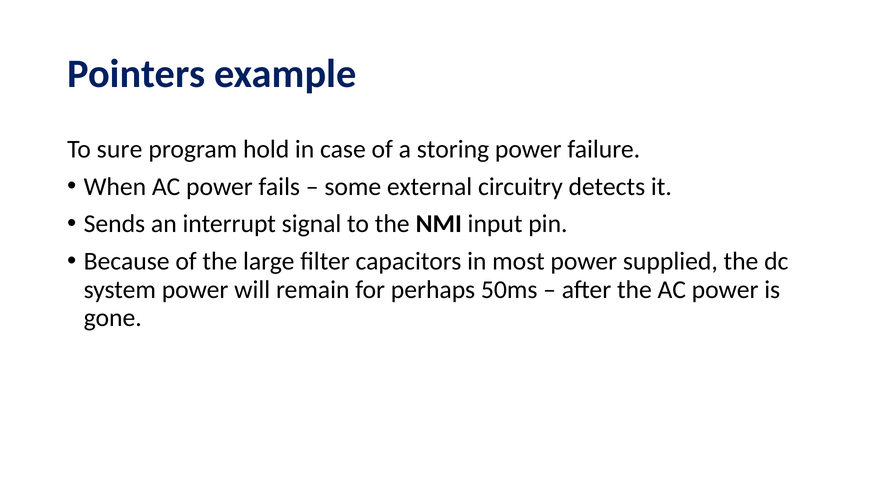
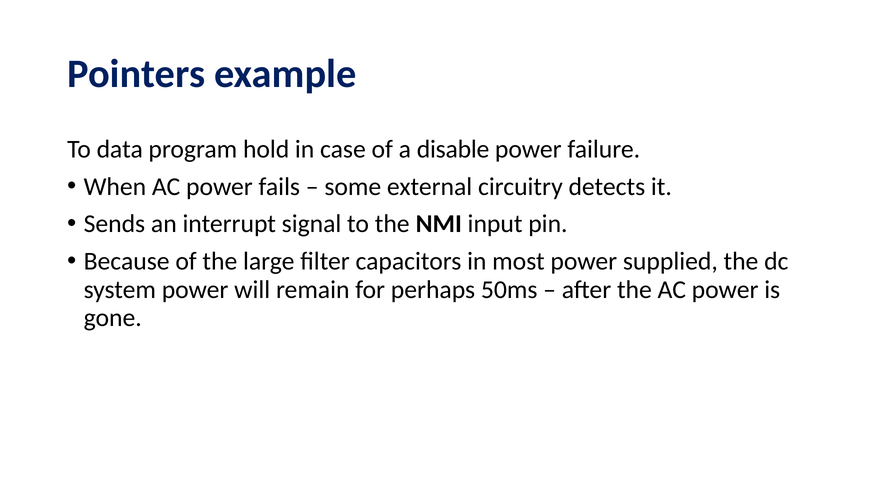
sure: sure -> data
storing: storing -> disable
